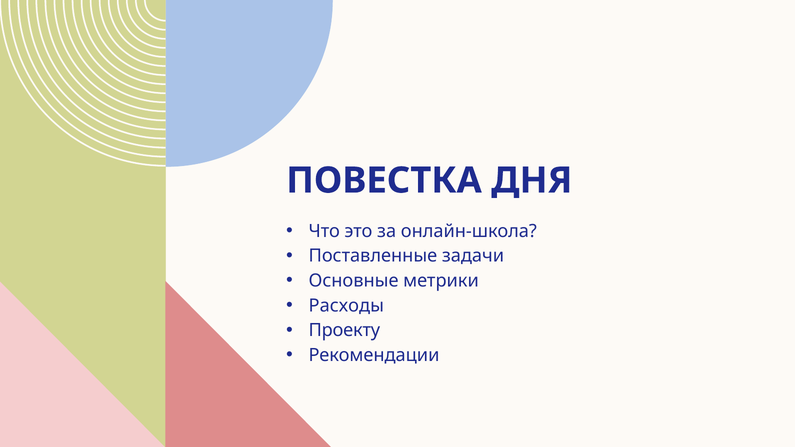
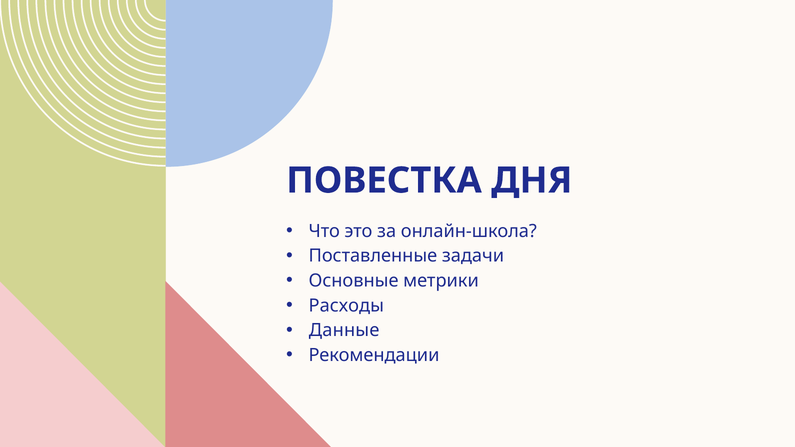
Проекту: Проекту -> Данные
